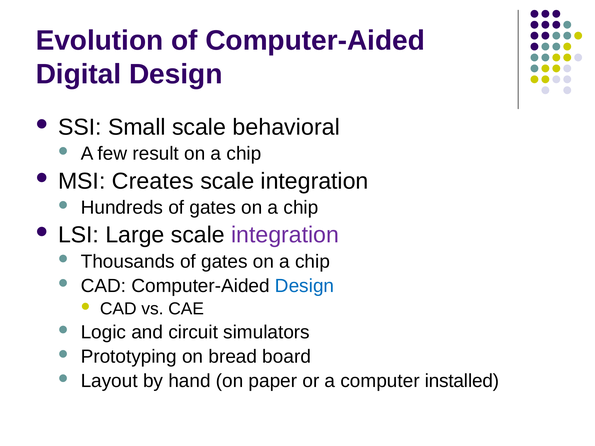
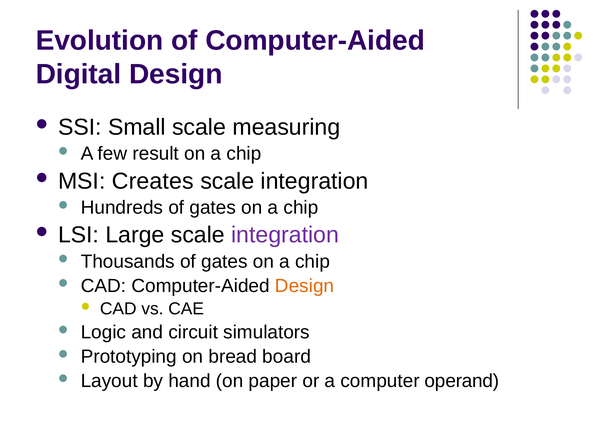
behavioral: behavioral -> measuring
Design at (305, 286) colour: blue -> orange
installed: installed -> operand
